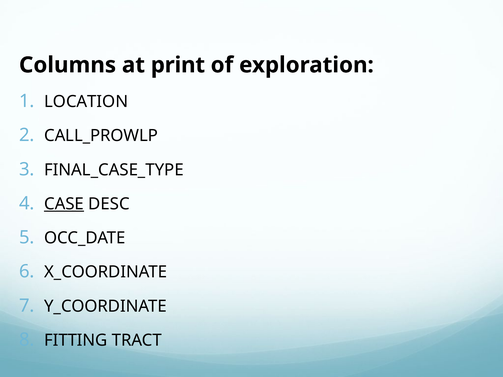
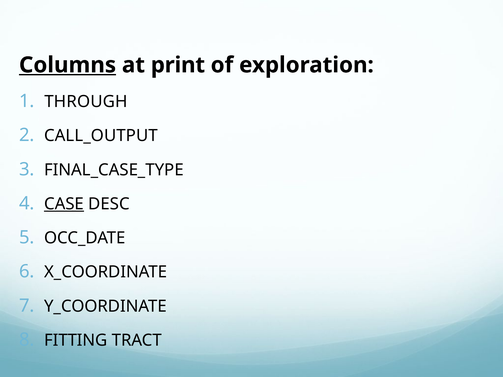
Columns underline: none -> present
LOCATION: LOCATION -> THROUGH
CALL_PROWLP: CALL_PROWLP -> CALL_OUTPUT
